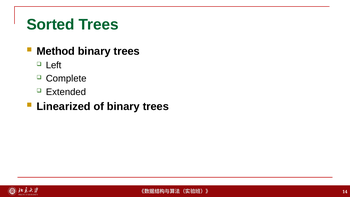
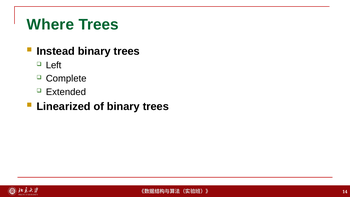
Sorted: Sorted -> Where
Method: Method -> Instead
